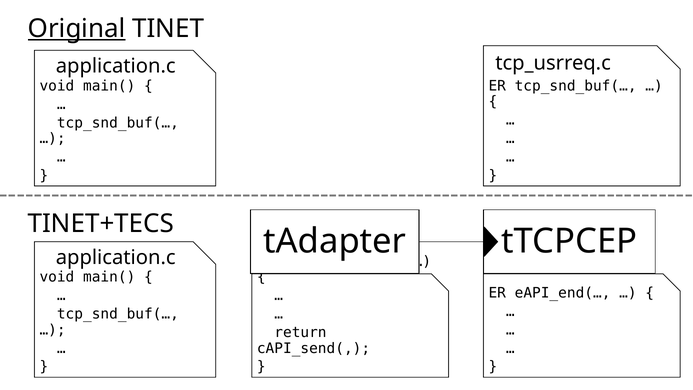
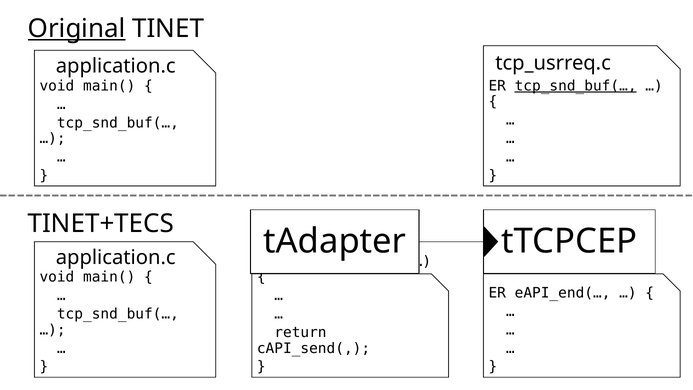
tcp_snd_buf(… at (576, 86) underline: none -> present
